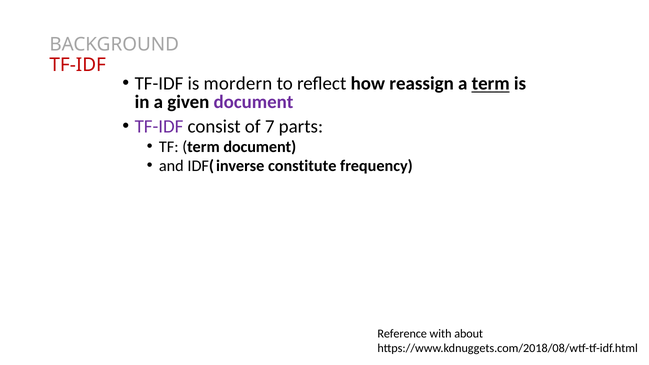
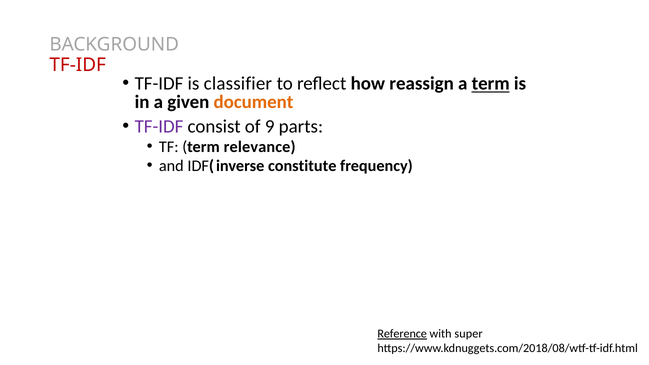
mordern: mordern -> classifier
document at (253, 102) colour: purple -> orange
7: 7 -> 9
term document: document -> relevance
Reference underline: none -> present
about: about -> super
